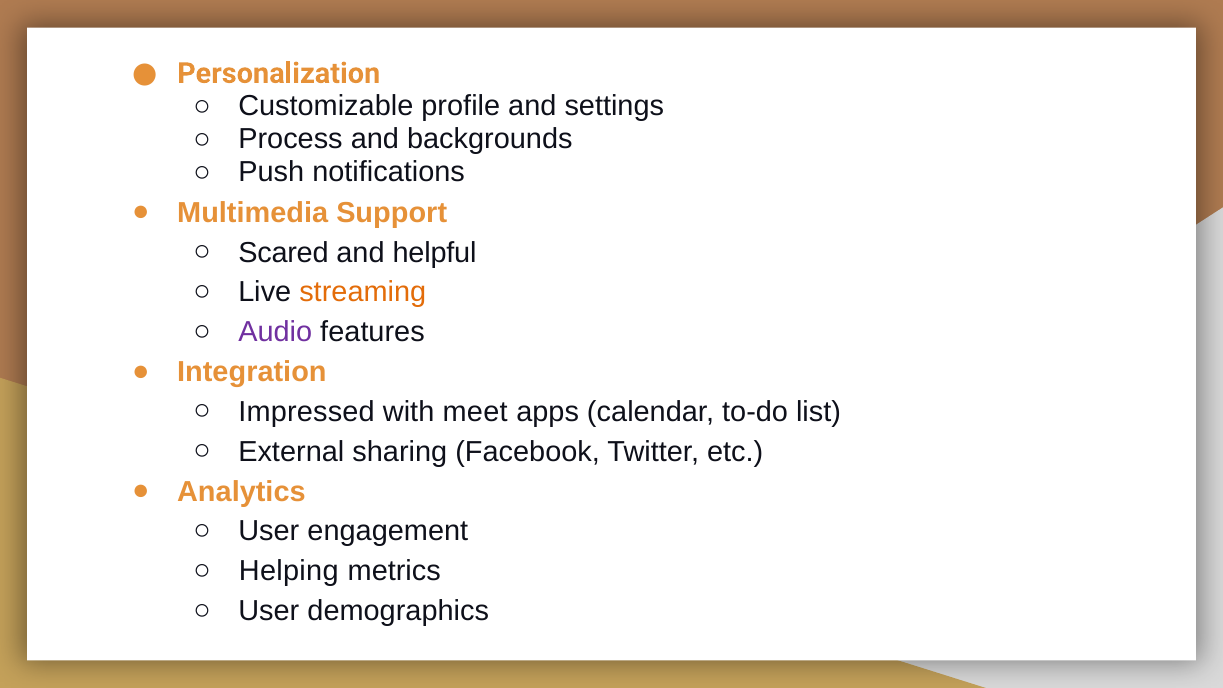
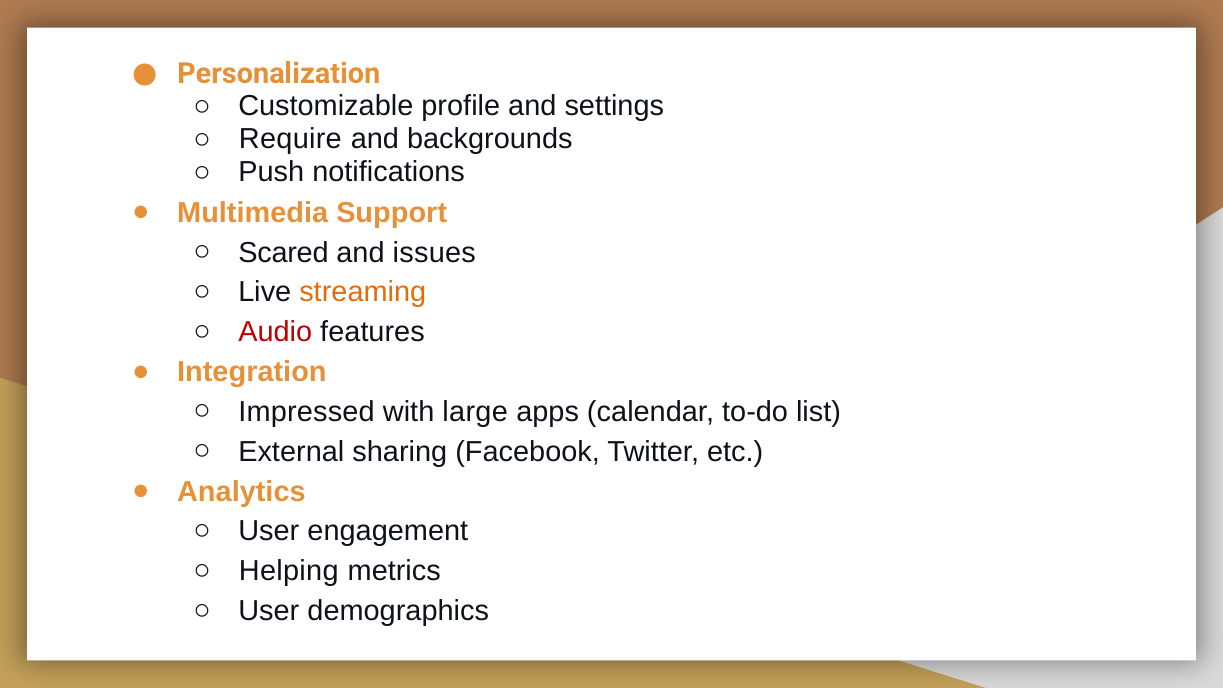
Process: Process -> Require
helpful: helpful -> issues
Audio colour: purple -> red
meet: meet -> large
